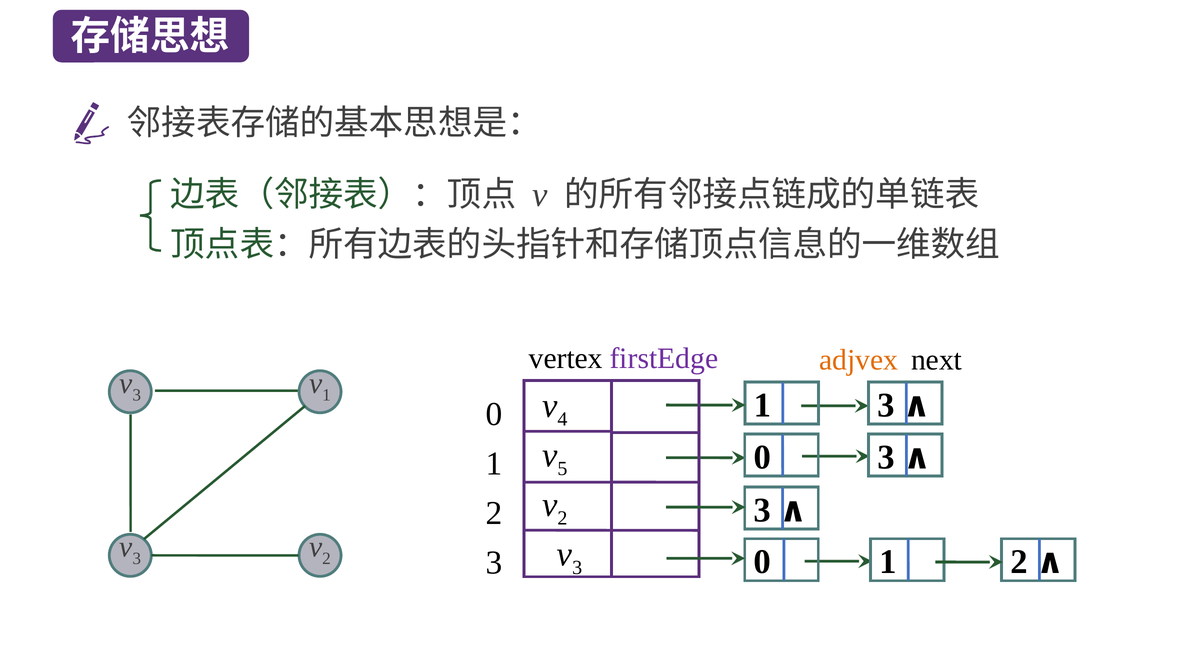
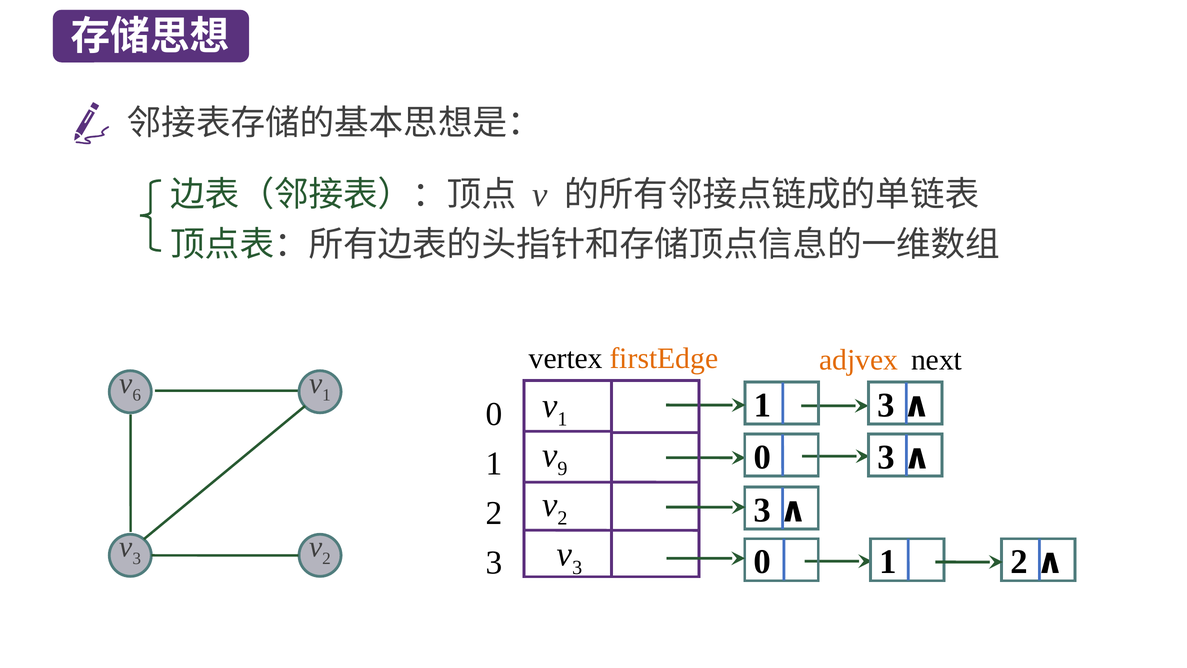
firstEdge colour: purple -> orange
3 at (137, 395): 3 -> 6
4 at (562, 419): 4 -> 1
5: 5 -> 9
